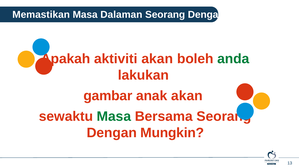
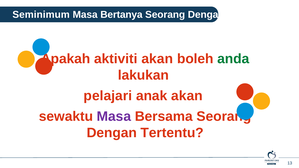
Memastikan: Memastikan -> Seminimum
Dalaman: Dalaman -> Bertanya
gambar: gambar -> pelajari
Masa at (114, 117) colour: green -> purple
Mungkin: Mungkin -> Tertentu
